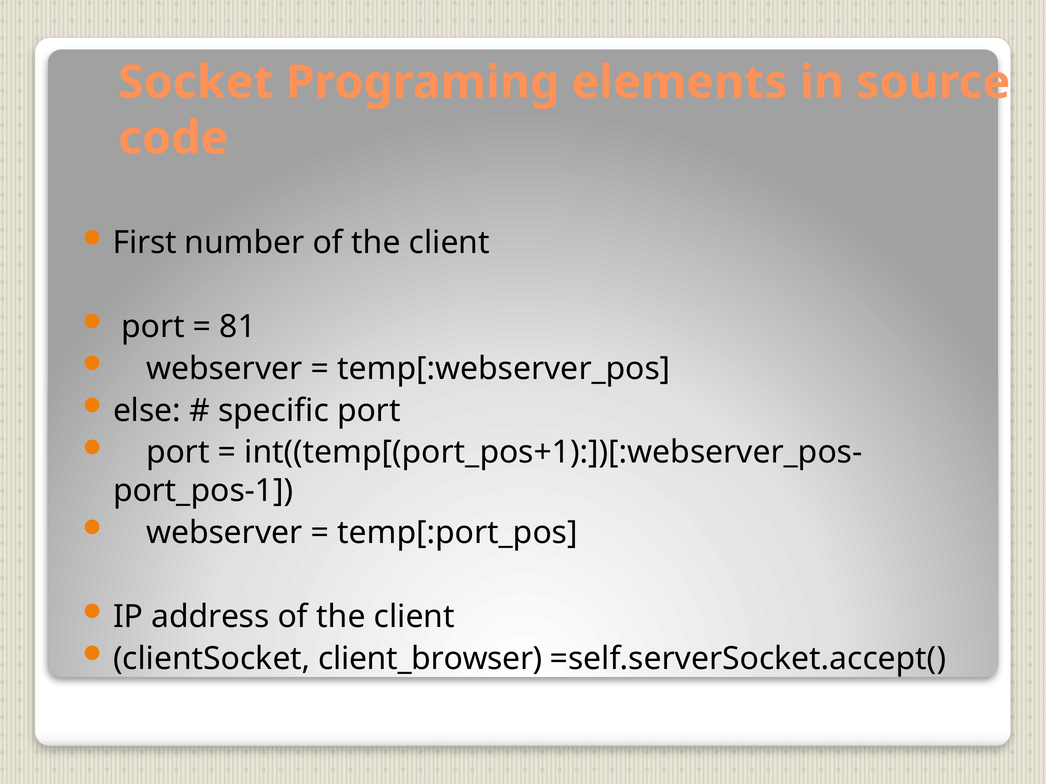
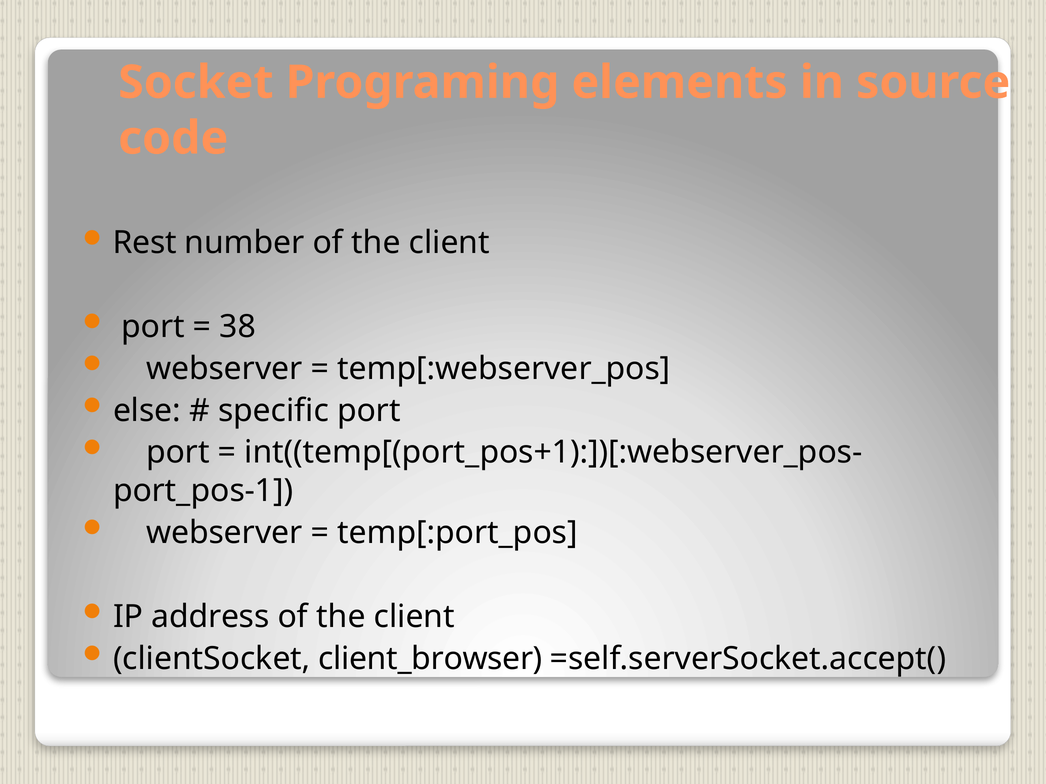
First: First -> Rest
81: 81 -> 38
